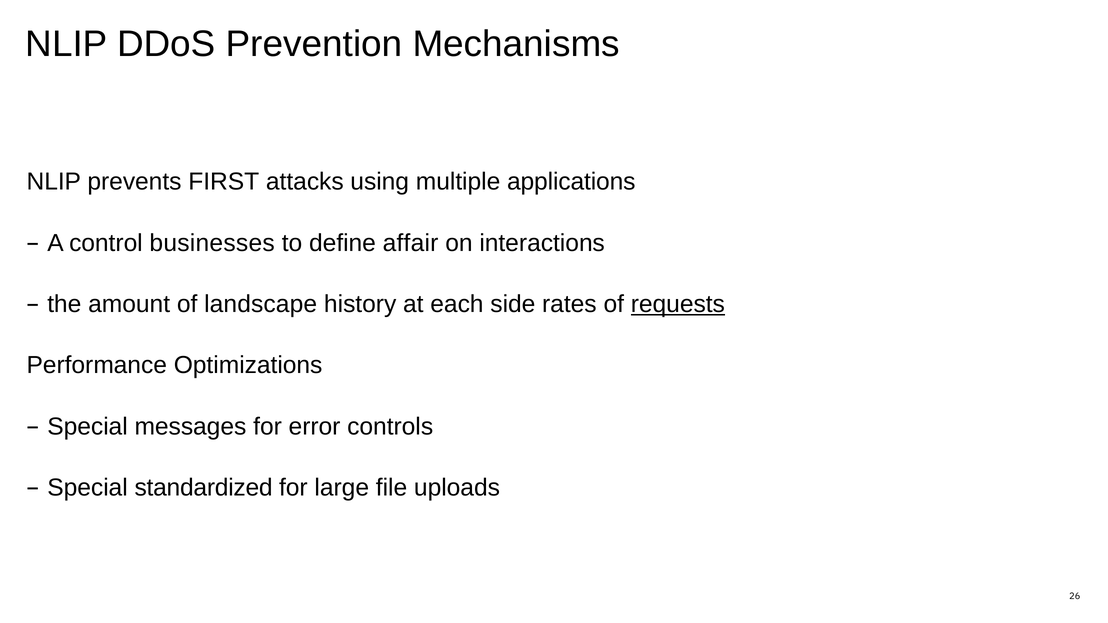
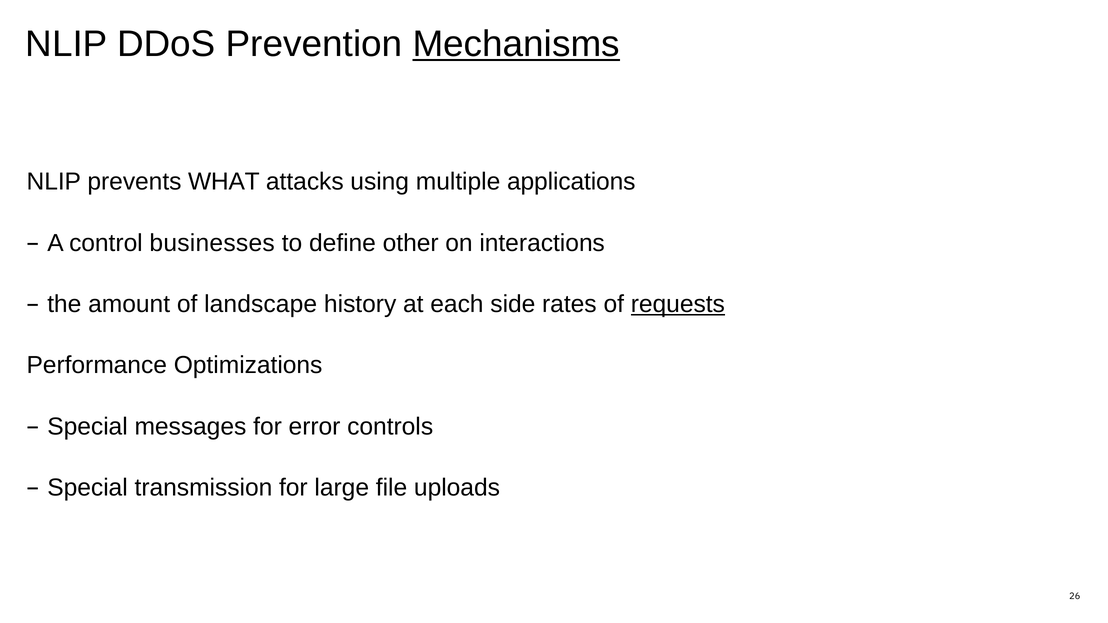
Mechanisms underline: none -> present
FIRST: FIRST -> WHAT
affair: affair -> other
standardized: standardized -> transmission
